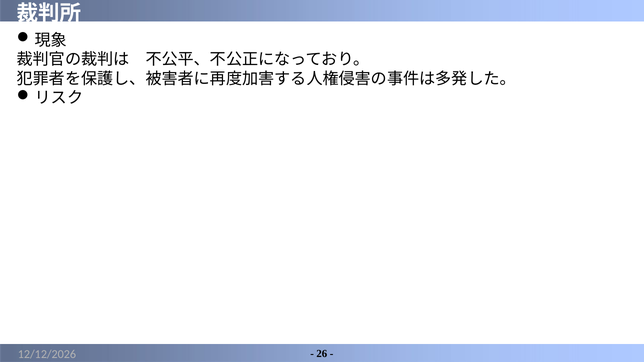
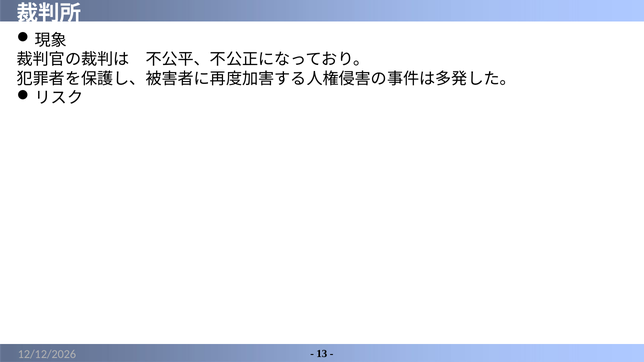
26: 26 -> 13
